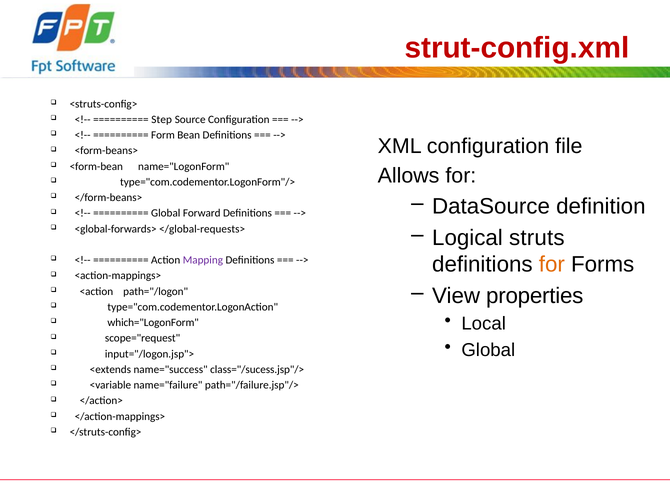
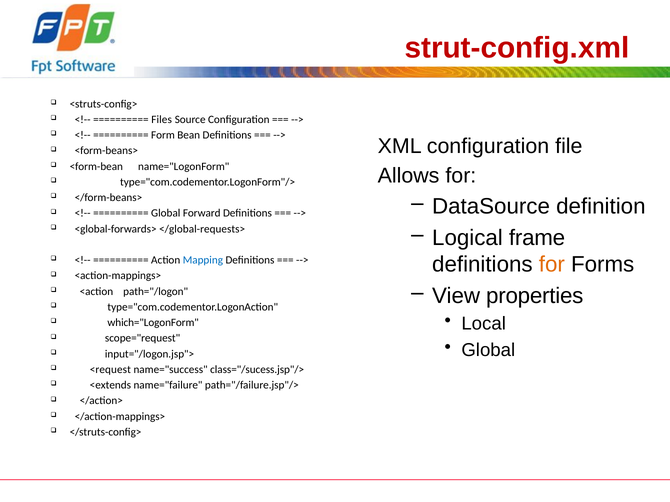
Step: Step -> Files
struts: struts -> frame
Mapping colour: purple -> blue
<extends: <extends -> <request
<variable: <variable -> <extends
